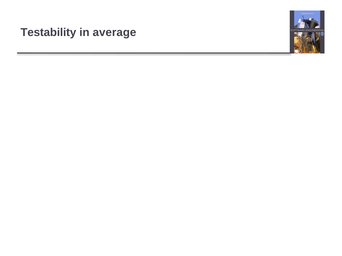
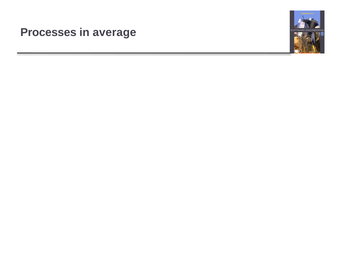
Testability: Testability -> Processes
